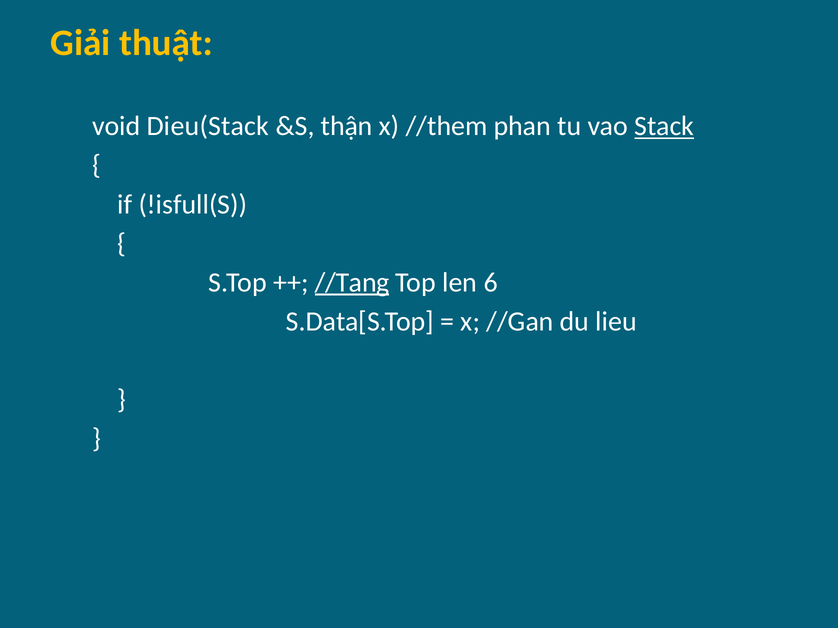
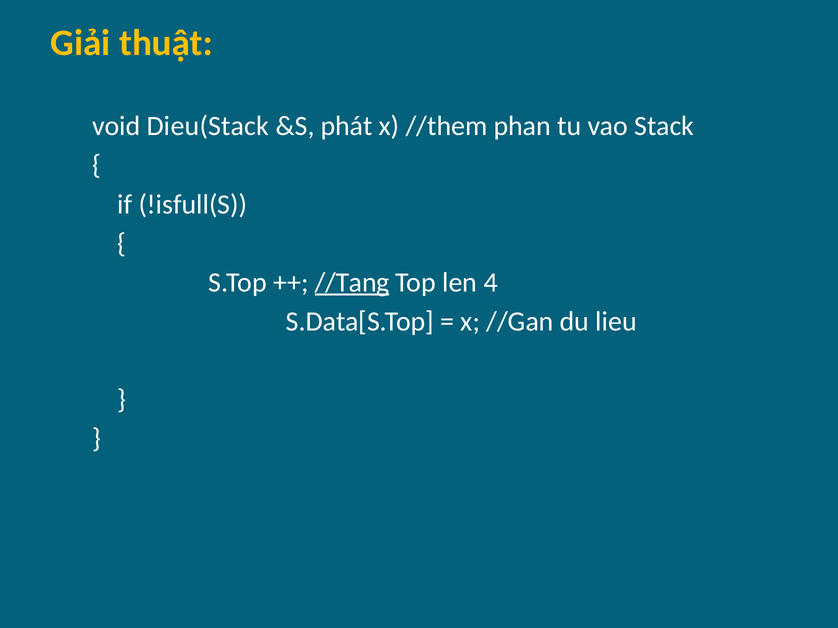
thận: thận -> phát
Stack underline: present -> none
6: 6 -> 4
